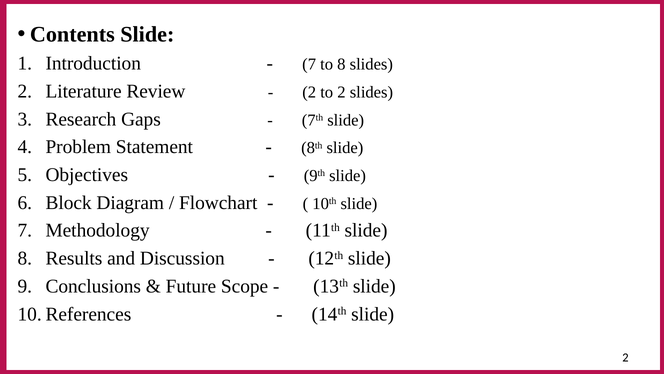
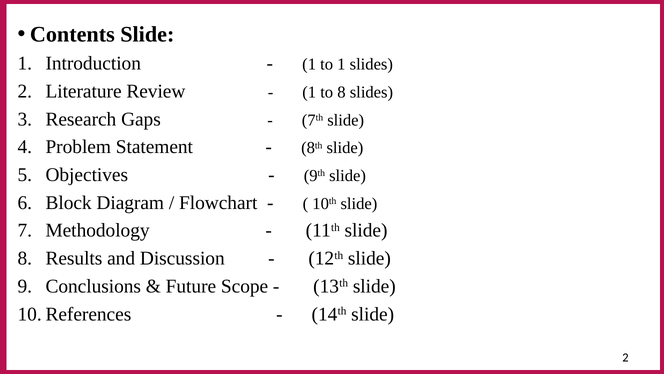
7 at (309, 64): 7 -> 1
to 8: 8 -> 1
2 at (309, 92): 2 -> 1
to 2: 2 -> 8
